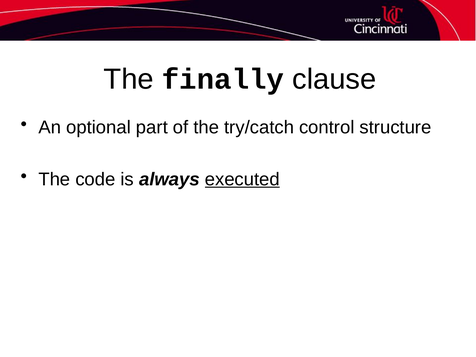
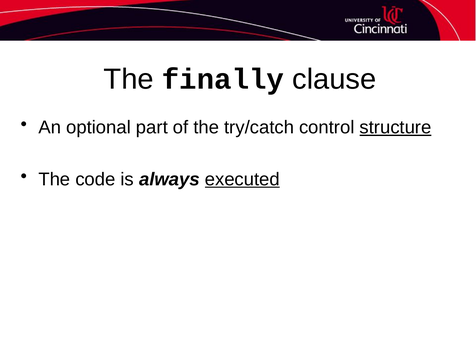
structure underline: none -> present
